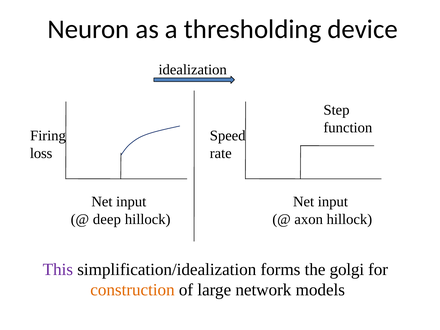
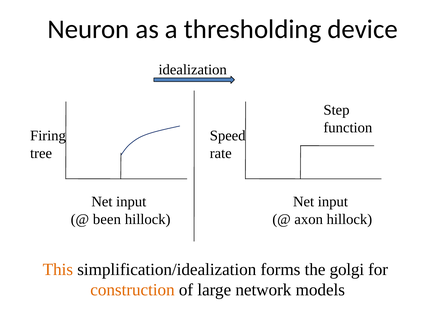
loss: loss -> tree
deep: deep -> been
This colour: purple -> orange
